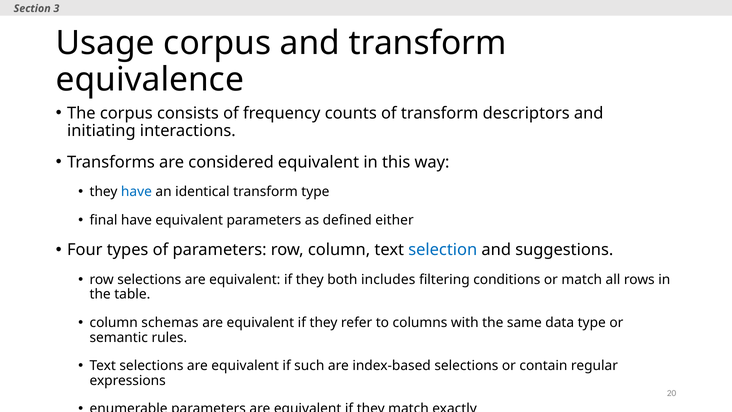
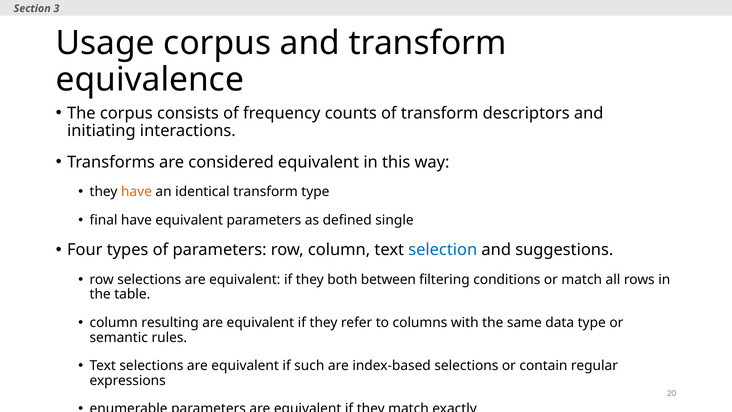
have at (136, 192) colour: blue -> orange
either: either -> single
includes: includes -> between
schemas: schemas -> resulting
